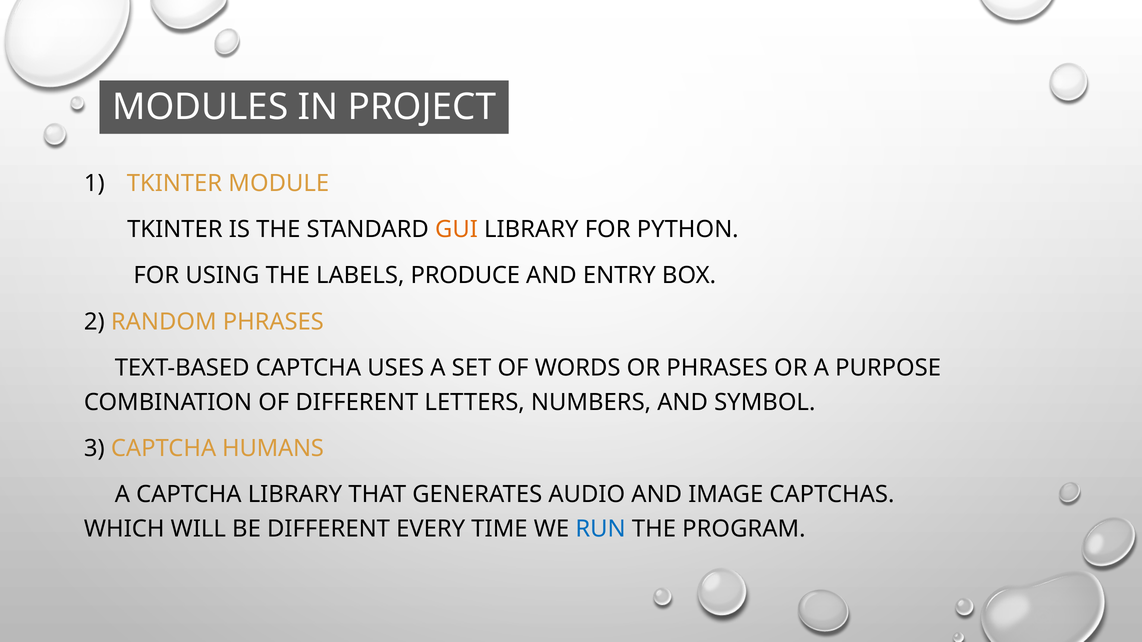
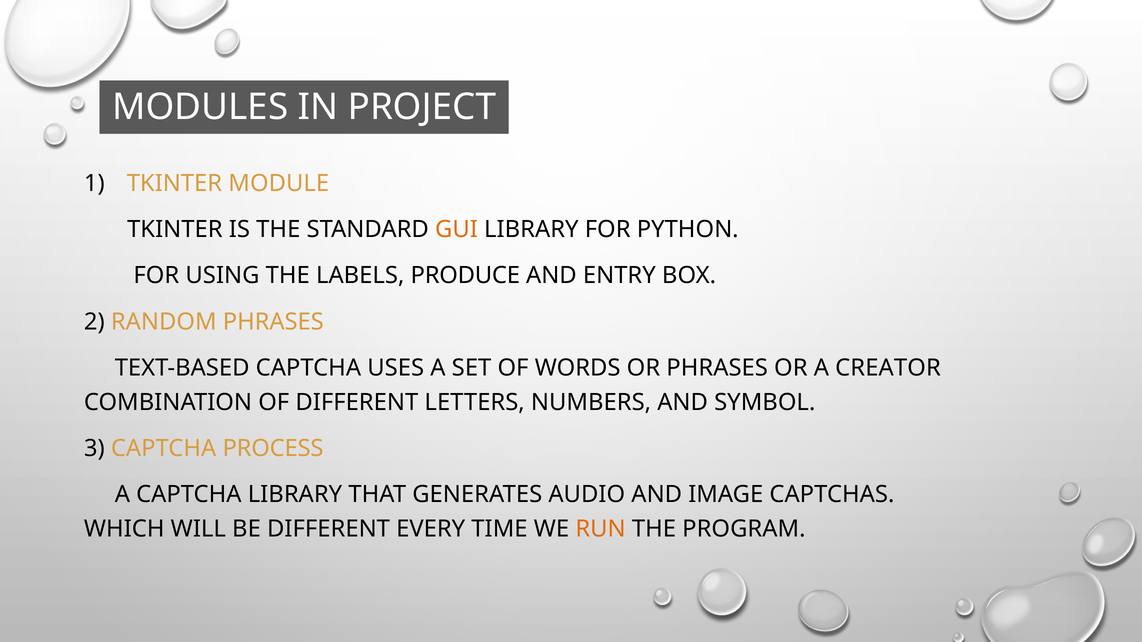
PURPOSE: PURPOSE -> CREATOR
HUMANS: HUMANS -> PROCESS
RUN colour: blue -> orange
